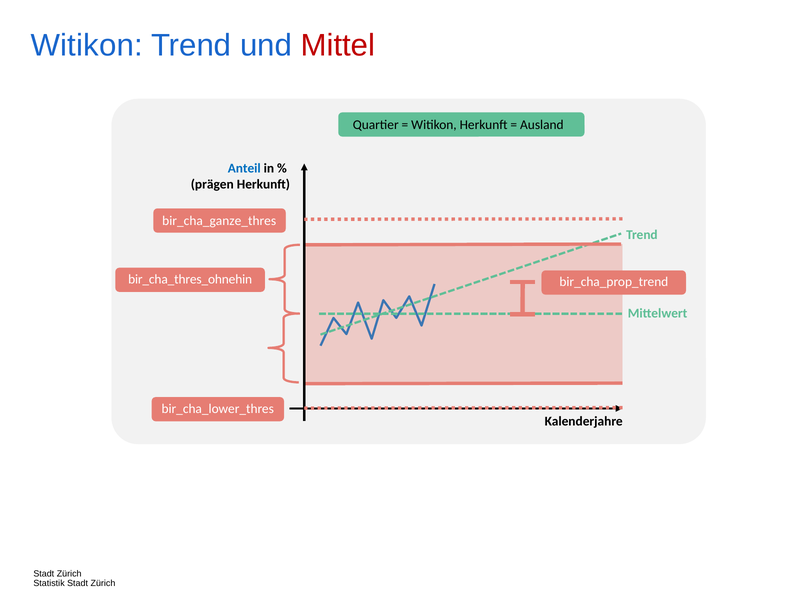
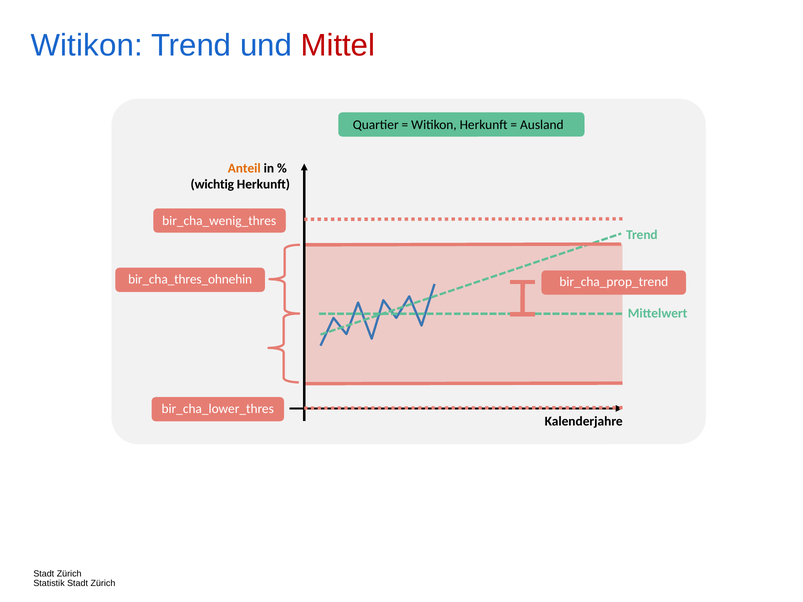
Anteil colour: blue -> orange
prägen: prägen -> wichtig
bir_cha_ganze_thres: bir_cha_ganze_thres -> bir_cha_wenig_thres
